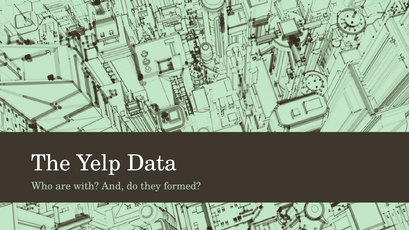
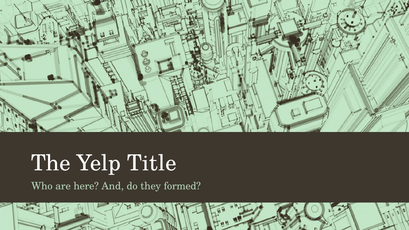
Data: Data -> Title
with: with -> here
